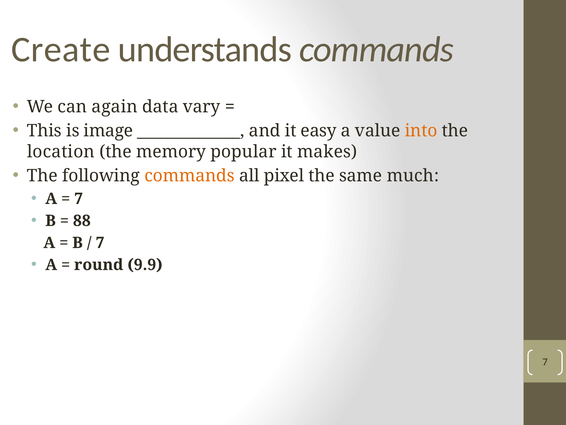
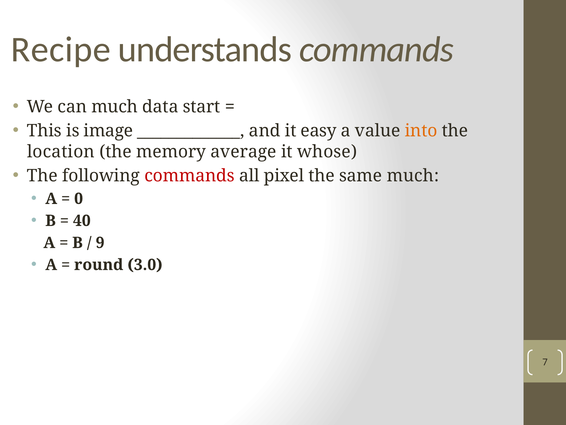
Create: Create -> Recipe
can again: again -> much
vary: vary -> start
popular: popular -> average
makes: makes -> whose
commands at (190, 176) colour: orange -> red
7 at (79, 199): 7 -> 0
88: 88 -> 40
7 at (100, 243): 7 -> 9
9.9: 9.9 -> 3.0
